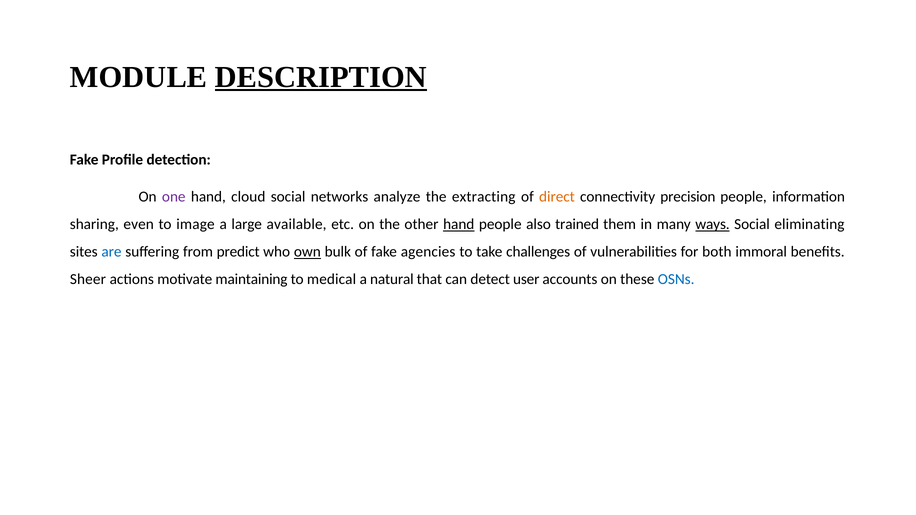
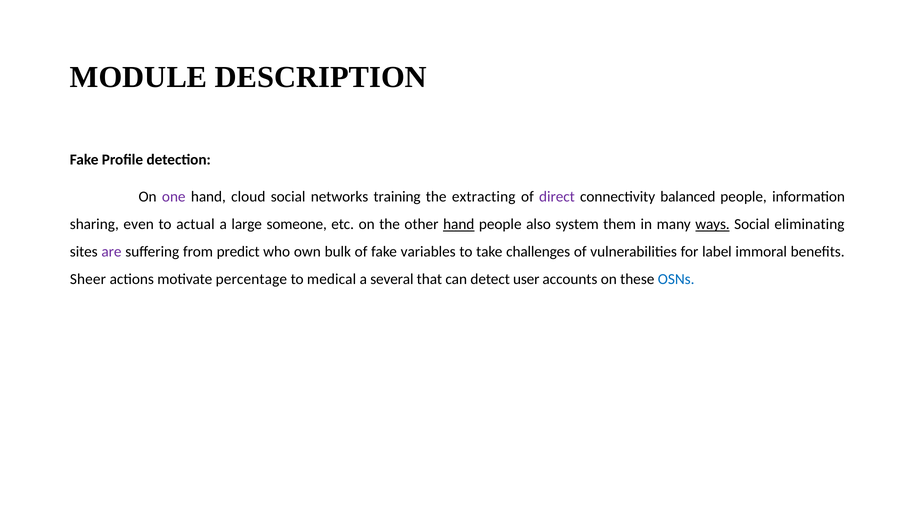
DESCRIPTION underline: present -> none
analyze: analyze -> training
direct colour: orange -> purple
precision: precision -> balanced
image: image -> actual
available: available -> someone
trained: trained -> system
are colour: blue -> purple
own underline: present -> none
agencies: agencies -> variables
both: both -> label
maintaining: maintaining -> percentage
natural: natural -> several
